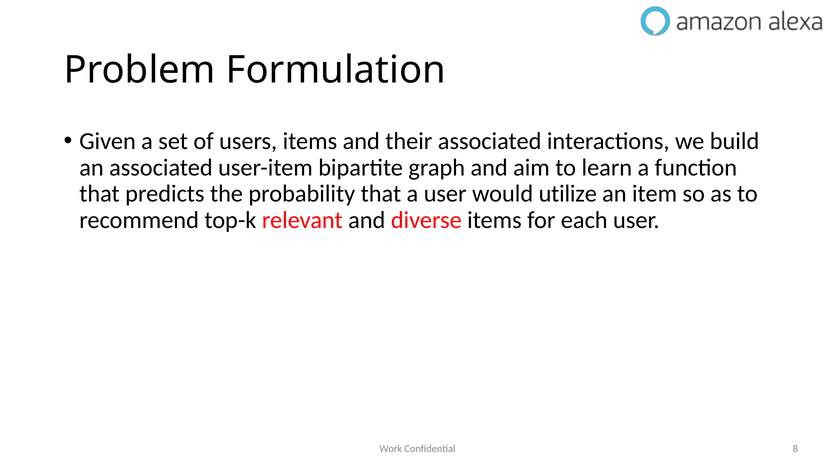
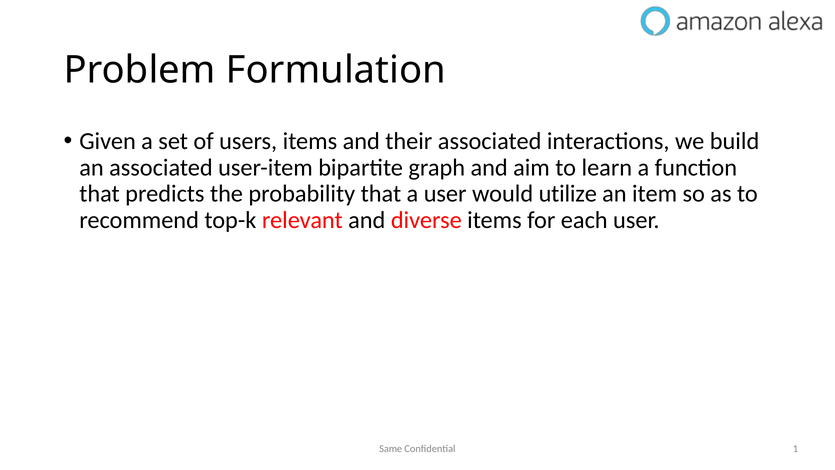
Work: Work -> Same
8: 8 -> 1
